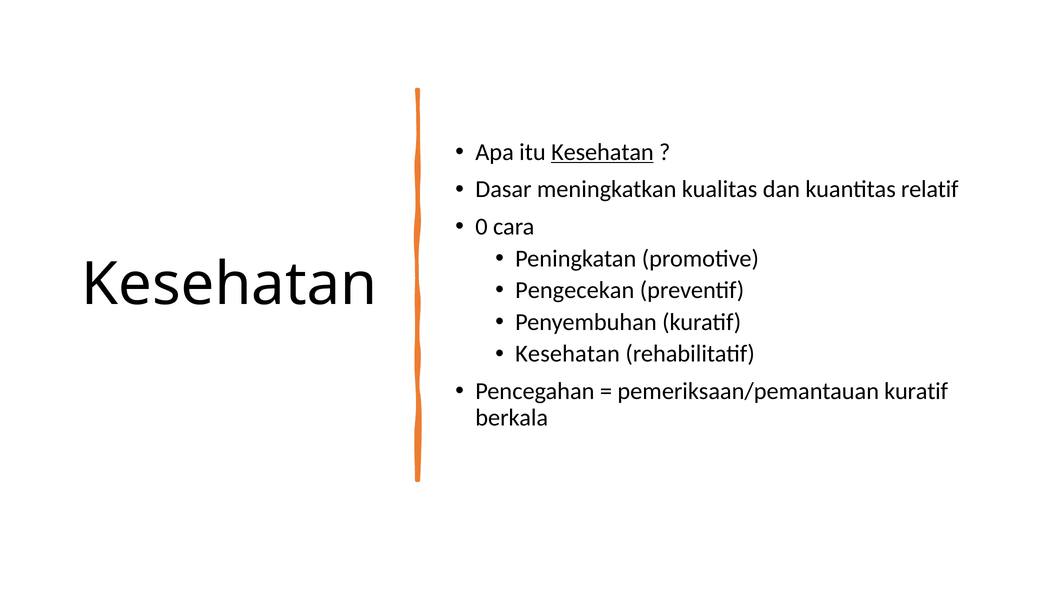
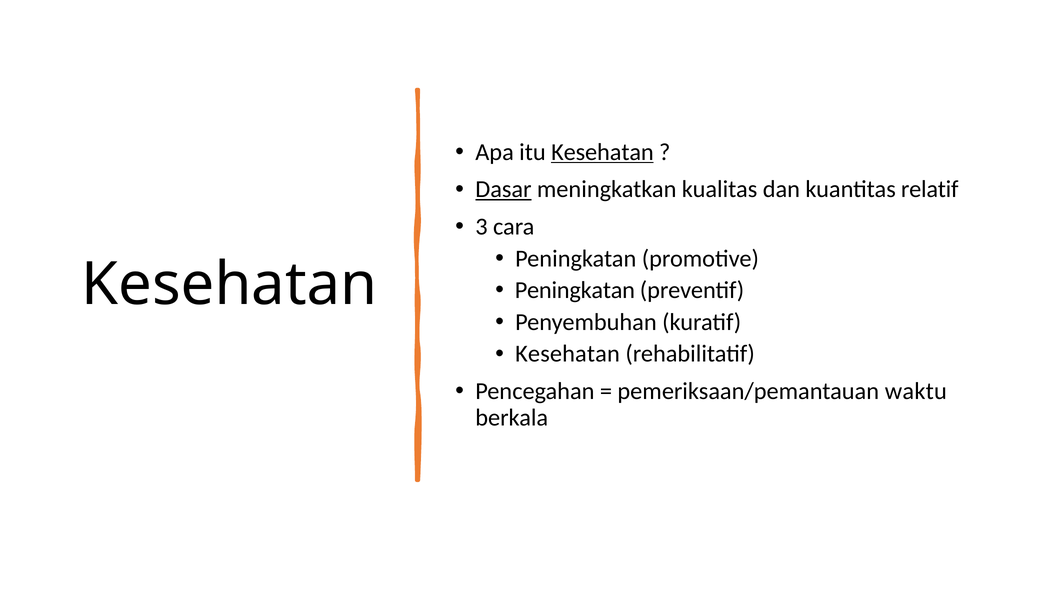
Dasar underline: none -> present
0: 0 -> 3
Pengecekan at (575, 291): Pengecekan -> Peningkatan
pemeriksaan/pemantauan kuratif: kuratif -> waktu
